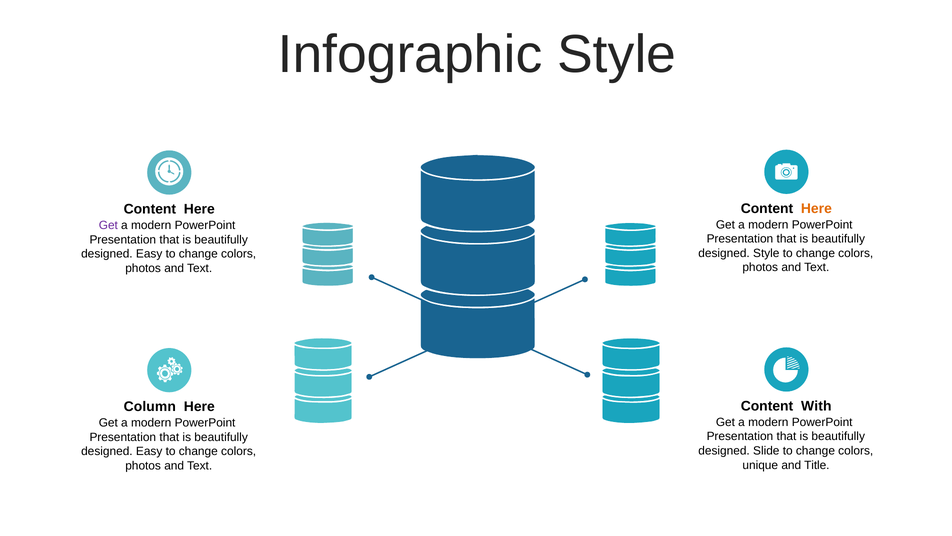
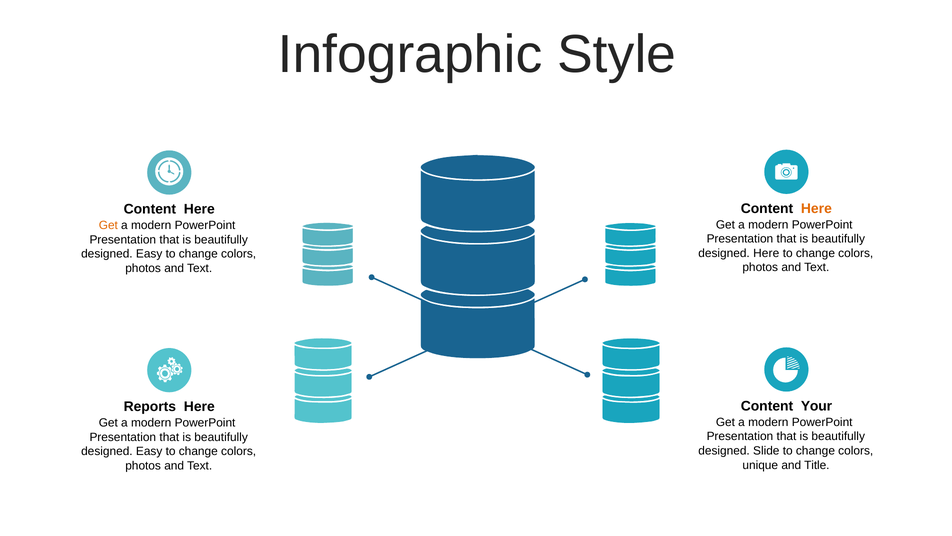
Get at (108, 225) colour: purple -> orange
designed Style: Style -> Here
With: With -> Your
Column: Column -> Reports
